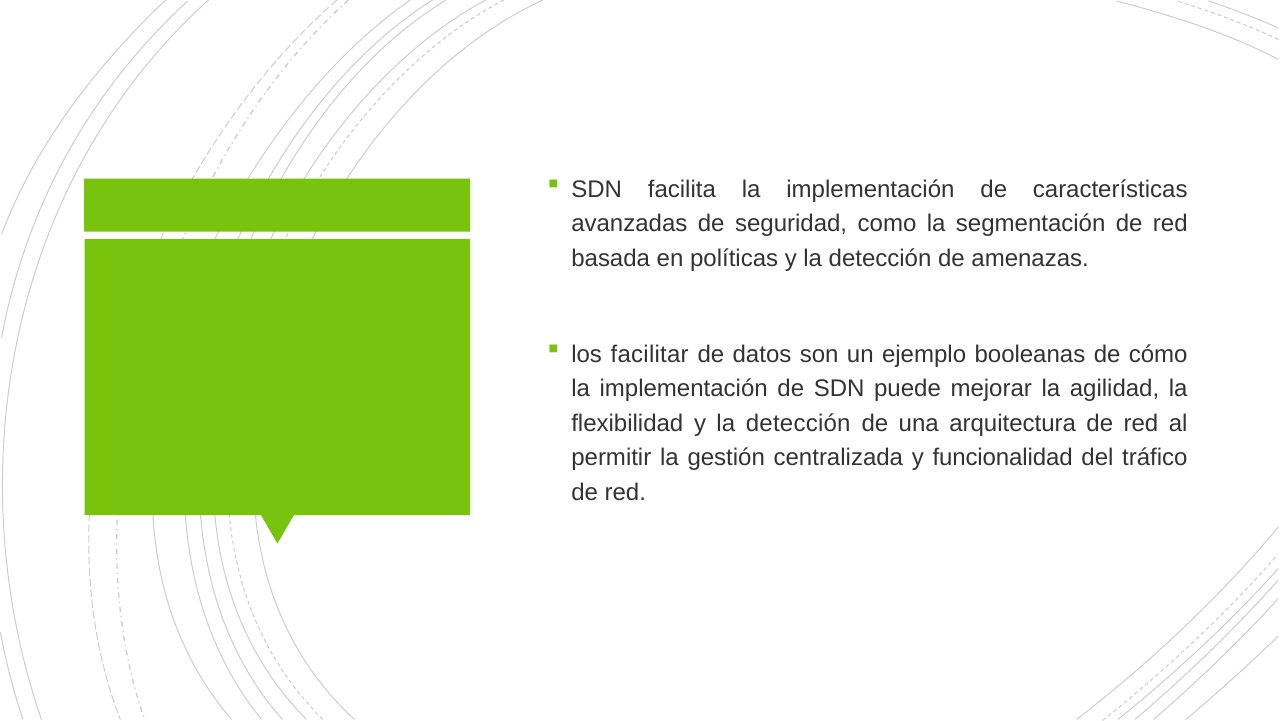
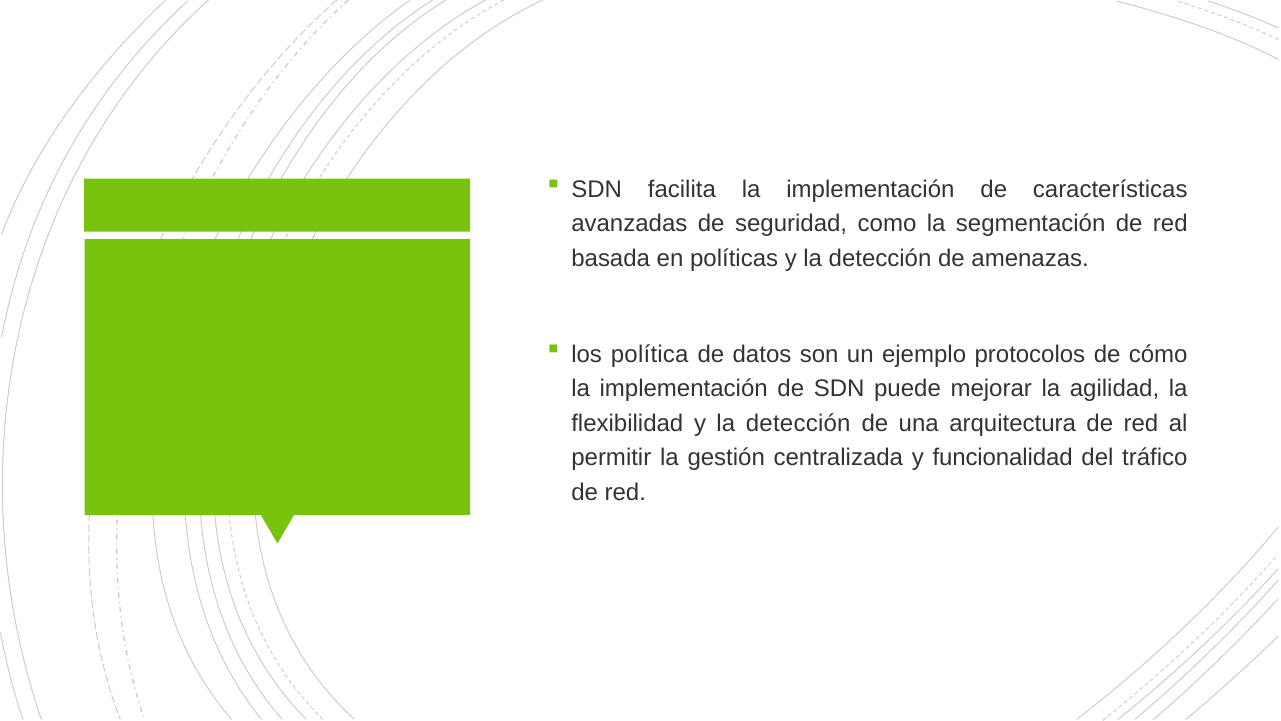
facilitar: facilitar -> política
booleanas: booleanas -> protocolos
